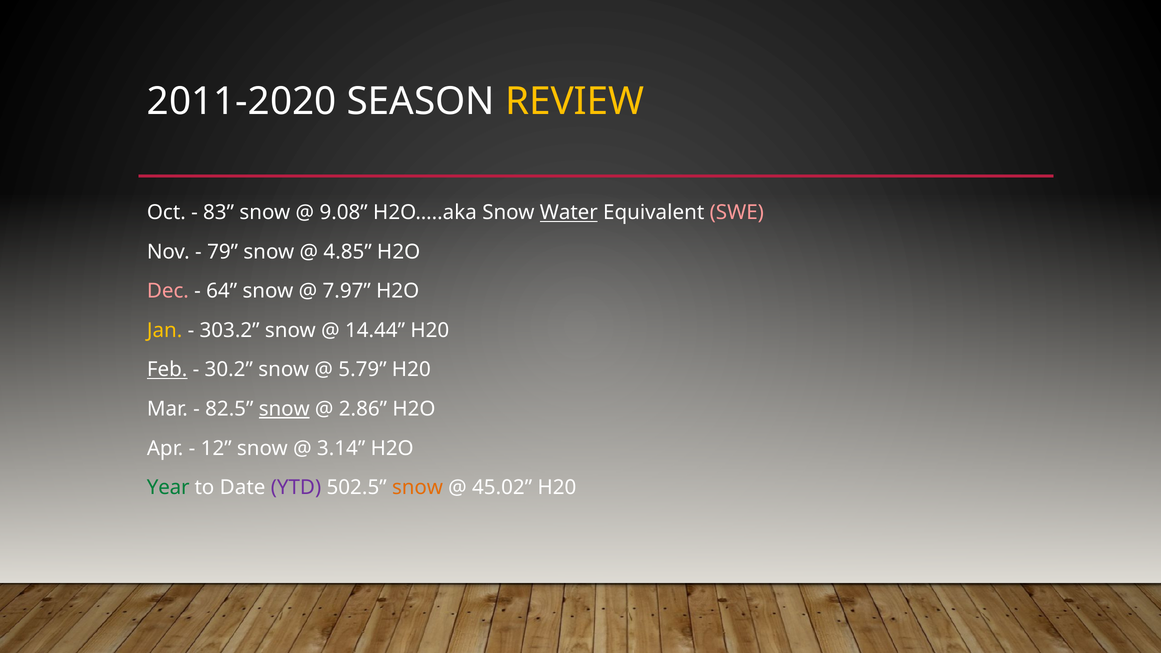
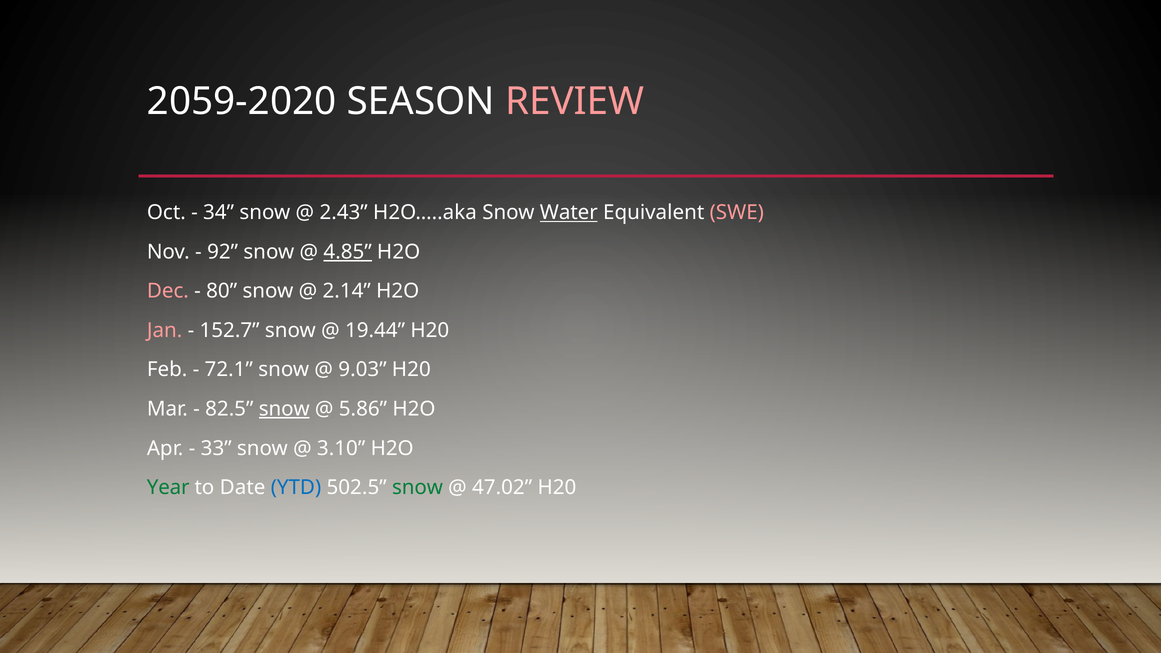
2011-2020: 2011-2020 -> 2059-2020
REVIEW colour: yellow -> pink
83: 83 -> 34
9.08: 9.08 -> 2.43
79: 79 -> 92
4.85 underline: none -> present
64: 64 -> 80
7.97: 7.97 -> 2.14
Jan colour: yellow -> pink
303.2: 303.2 -> 152.7
14.44: 14.44 -> 19.44
Feb underline: present -> none
30.2: 30.2 -> 72.1
5.79: 5.79 -> 9.03
2.86: 2.86 -> 5.86
12: 12 -> 33
3.14: 3.14 -> 3.10
YTD colour: purple -> blue
snow at (417, 488) colour: orange -> green
45.02: 45.02 -> 47.02
